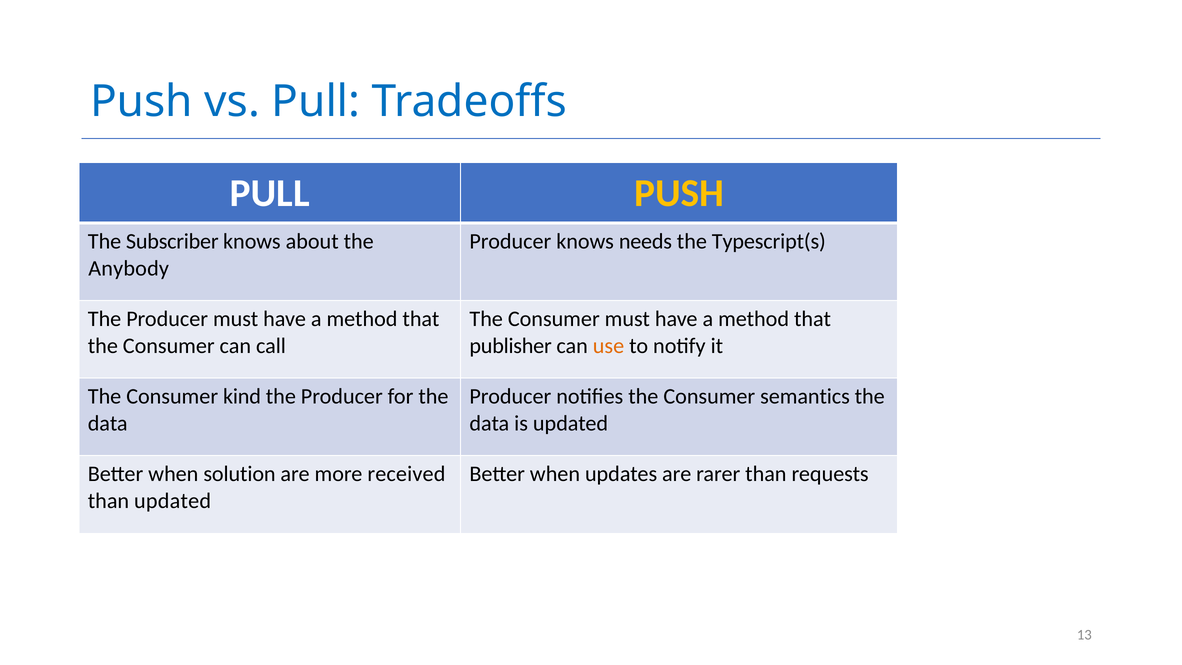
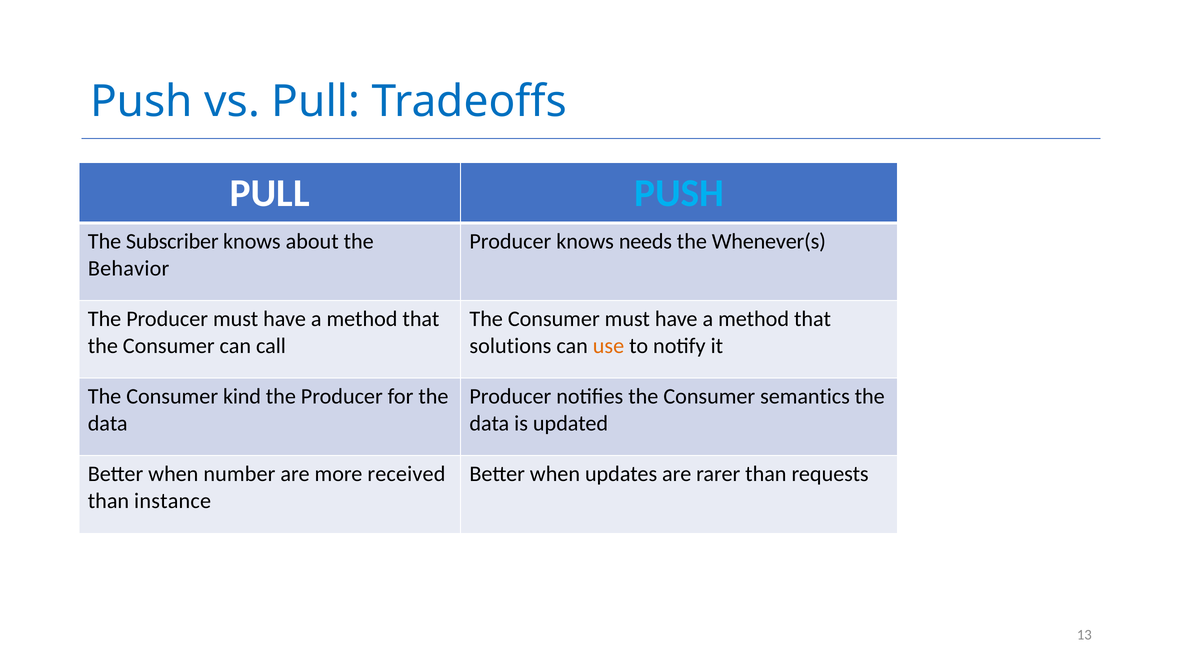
PUSH at (679, 193) colour: yellow -> light blue
Typescript(s: Typescript(s -> Whenever(s
Anybody: Anybody -> Behavior
publisher: publisher -> solutions
solution: solution -> number
than updated: updated -> instance
